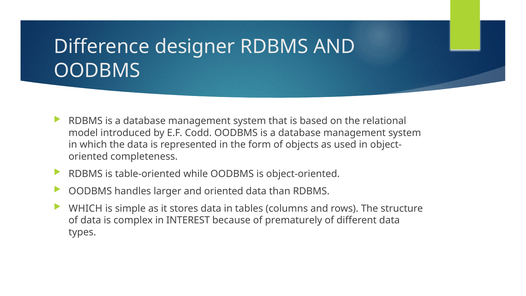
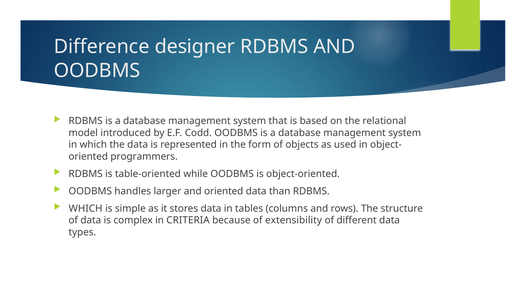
completeness: completeness -> programmers
INTEREST: INTEREST -> CRITERIA
prematurely: prematurely -> extensibility
